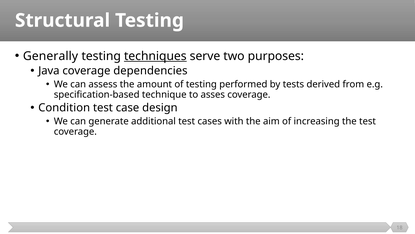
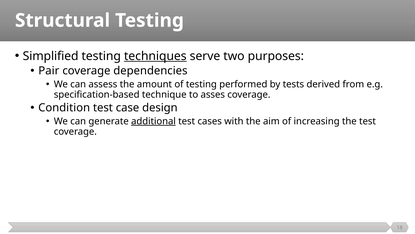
Generally: Generally -> Simplified
Java: Java -> Pair
additional underline: none -> present
